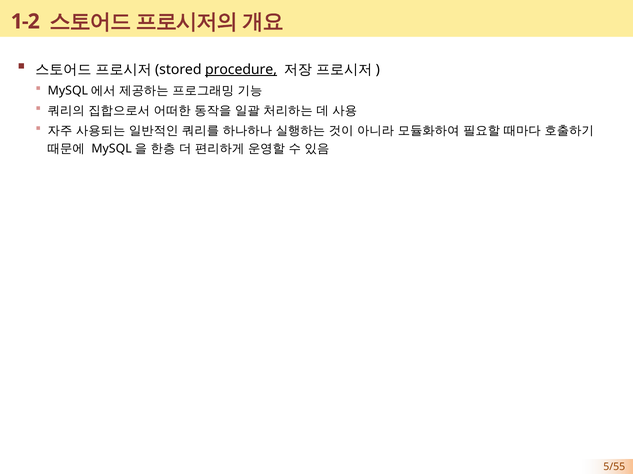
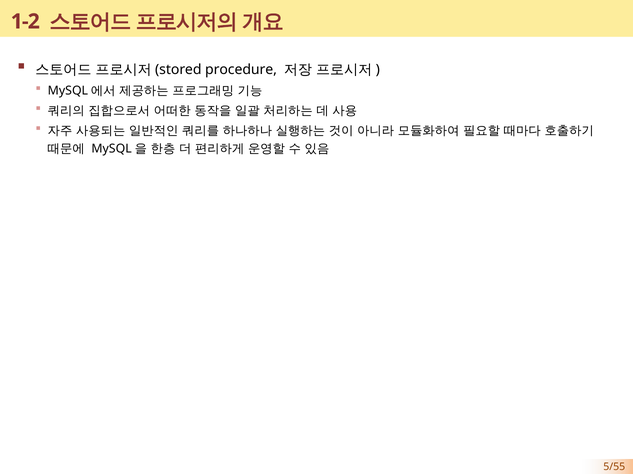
procedure underline: present -> none
